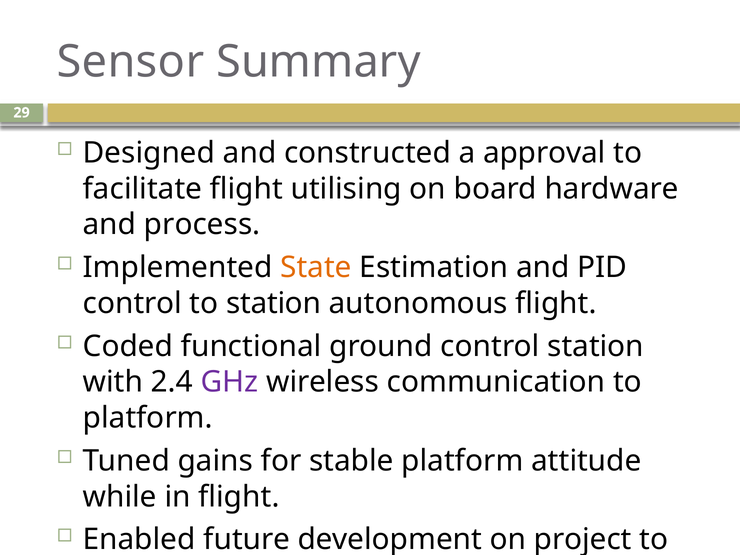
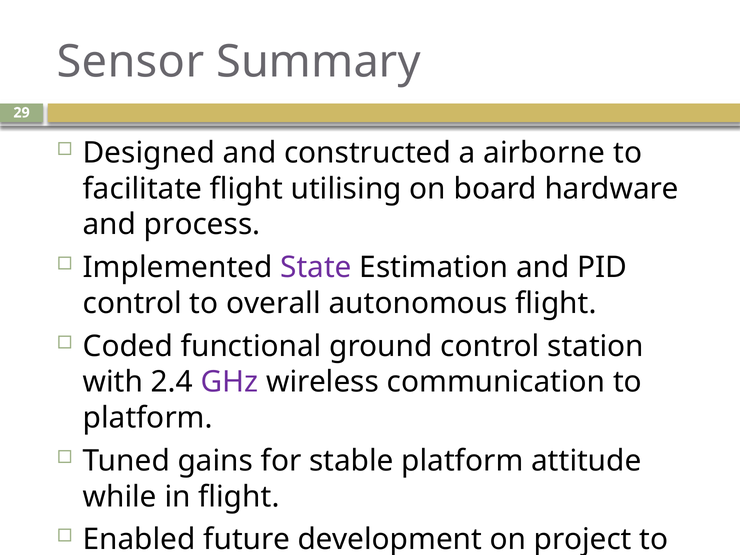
approval: approval -> airborne
State colour: orange -> purple
to station: station -> overall
